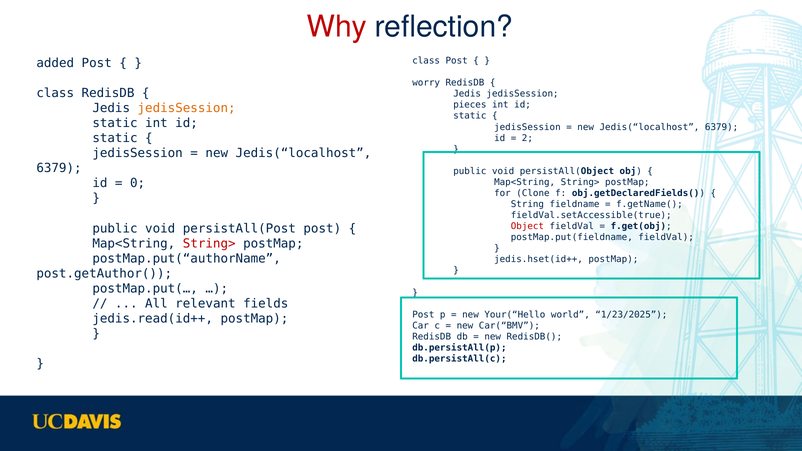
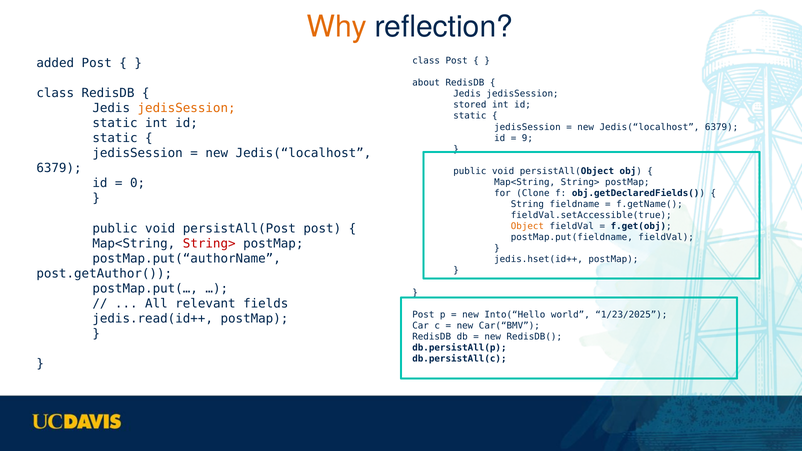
Why colour: red -> orange
worry: worry -> about
pieces: pieces -> stored
2: 2 -> 9
Object colour: red -> orange
Your(“Hello: Your(“Hello -> Into(“Hello
